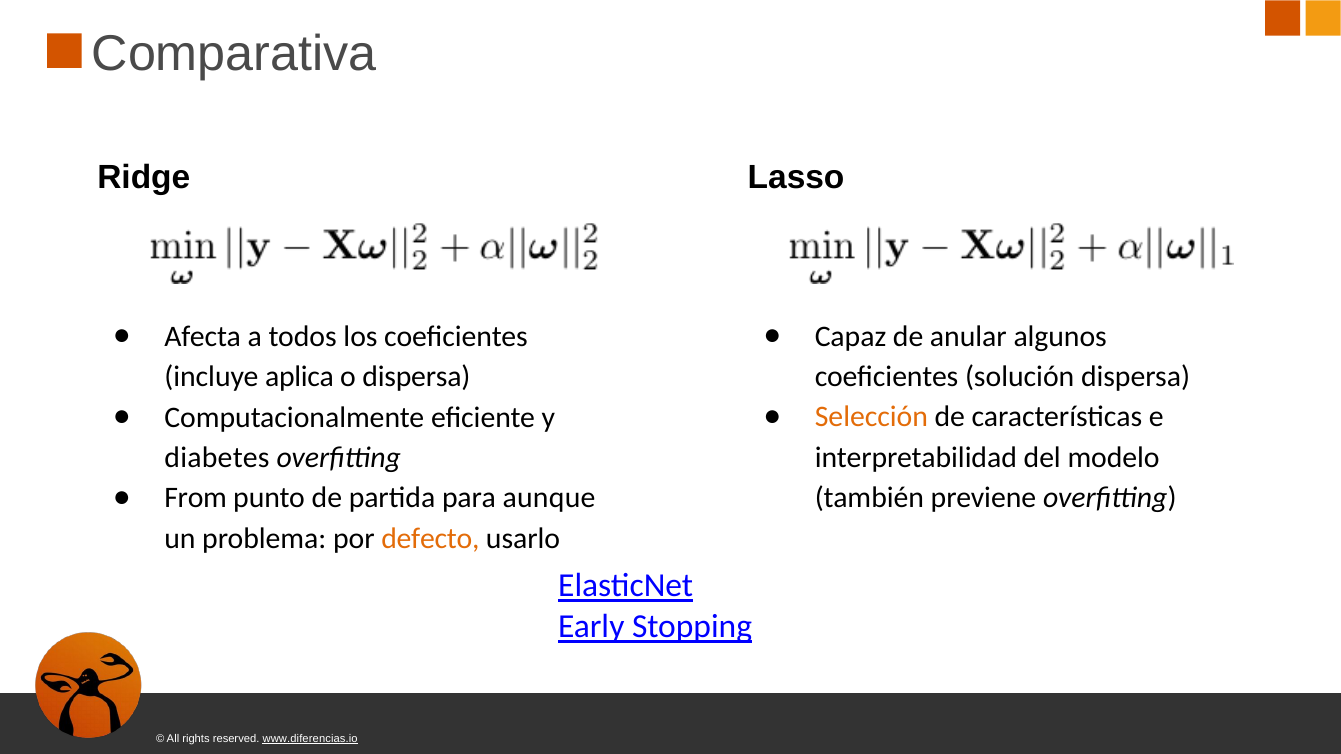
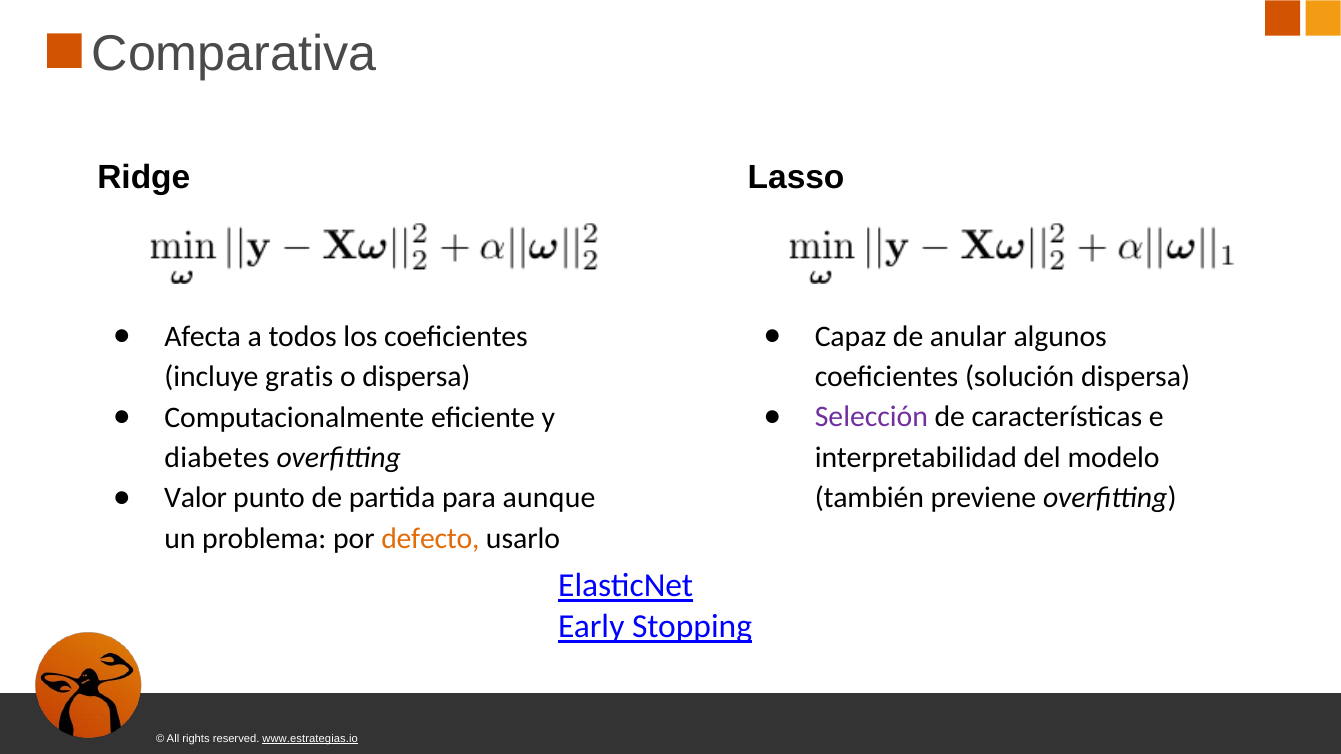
aplica: aplica -> gratis
Selección colour: orange -> purple
From: From -> Valor
www.diferencias.io: www.diferencias.io -> www.estrategias.io
